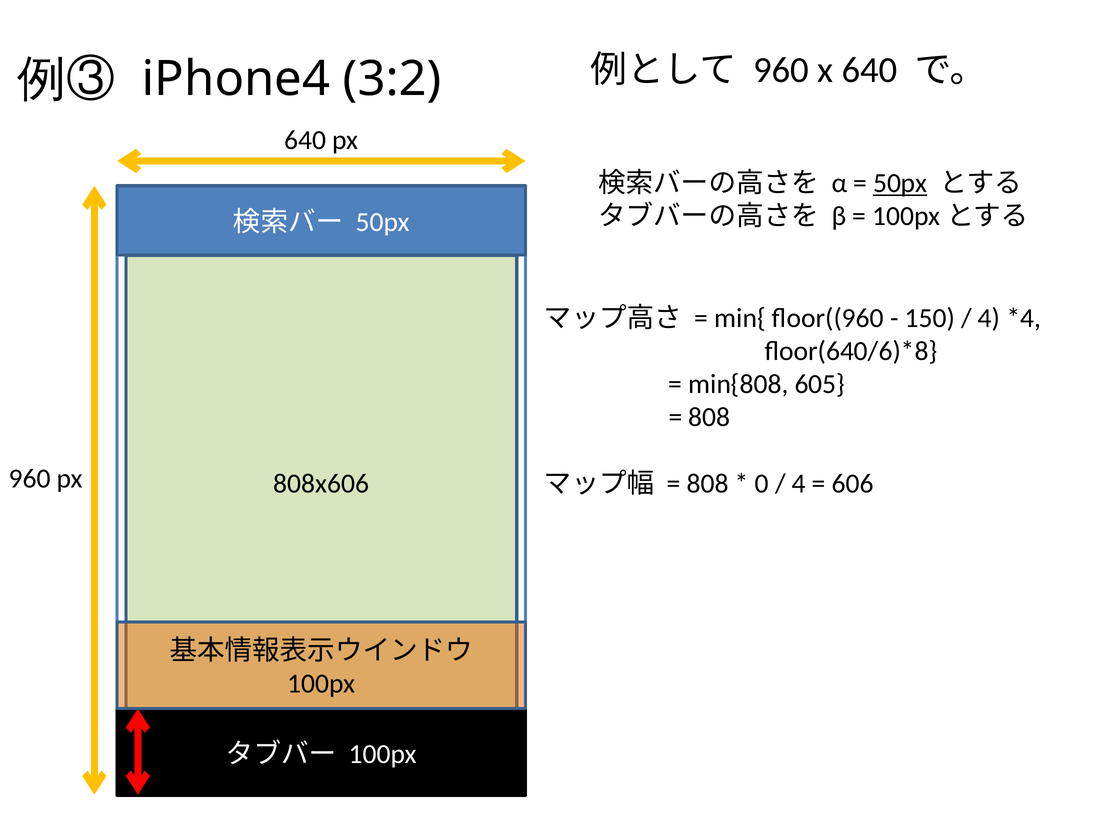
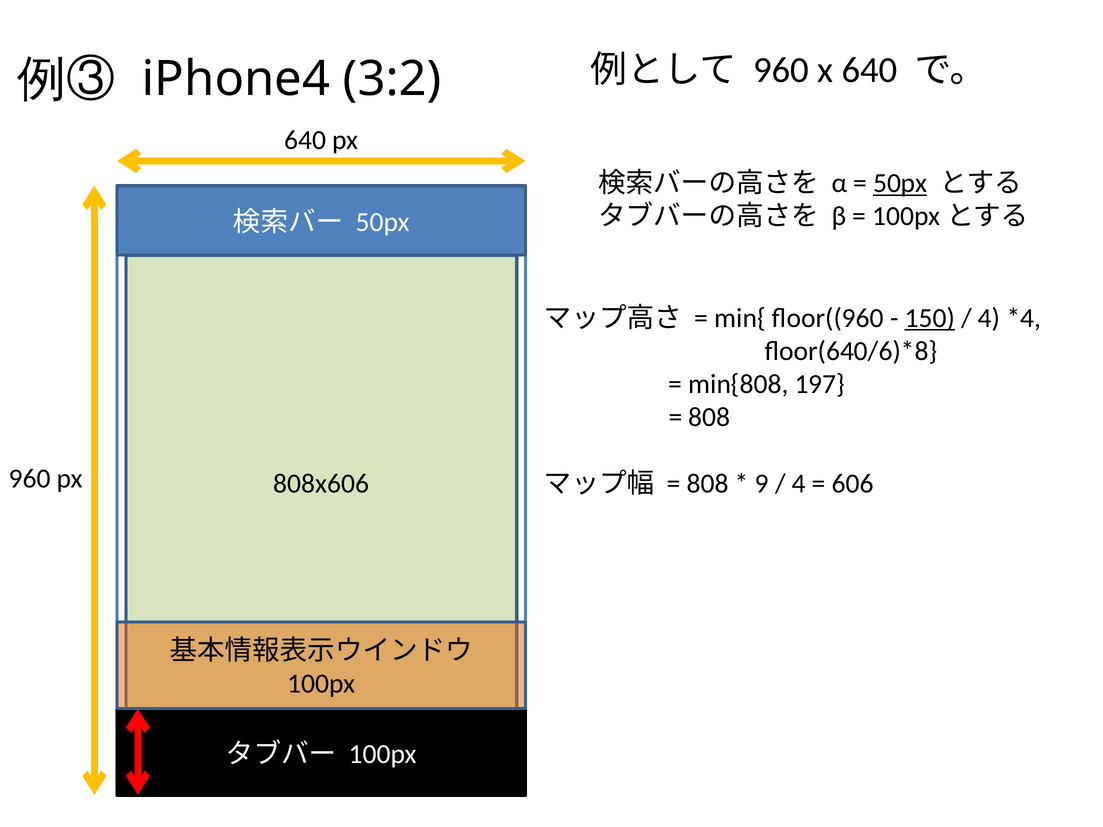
150 underline: none -> present
605: 605 -> 197
0: 0 -> 9
